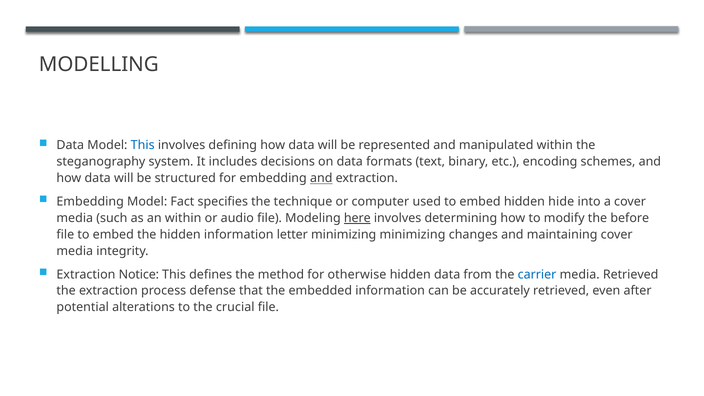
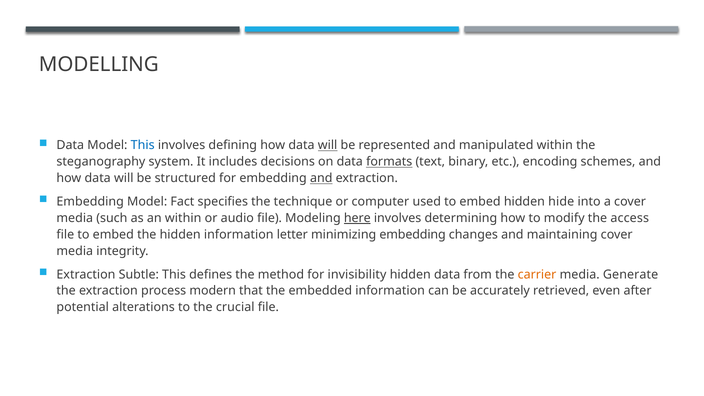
will at (328, 145) underline: none -> present
formats underline: none -> present
before: before -> access
minimizing minimizing: minimizing -> embedding
Notice: Notice -> Subtle
otherwise: otherwise -> invisibility
carrier colour: blue -> orange
media Retrieved: Retrieved -> Generate
defense: defense -> modern
